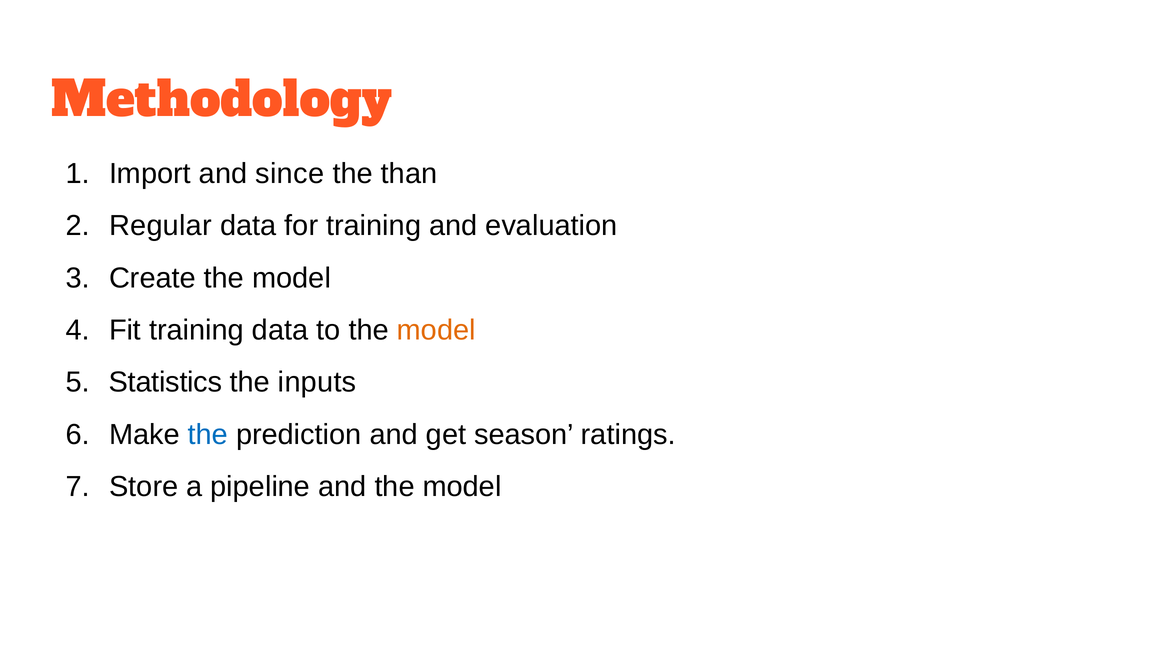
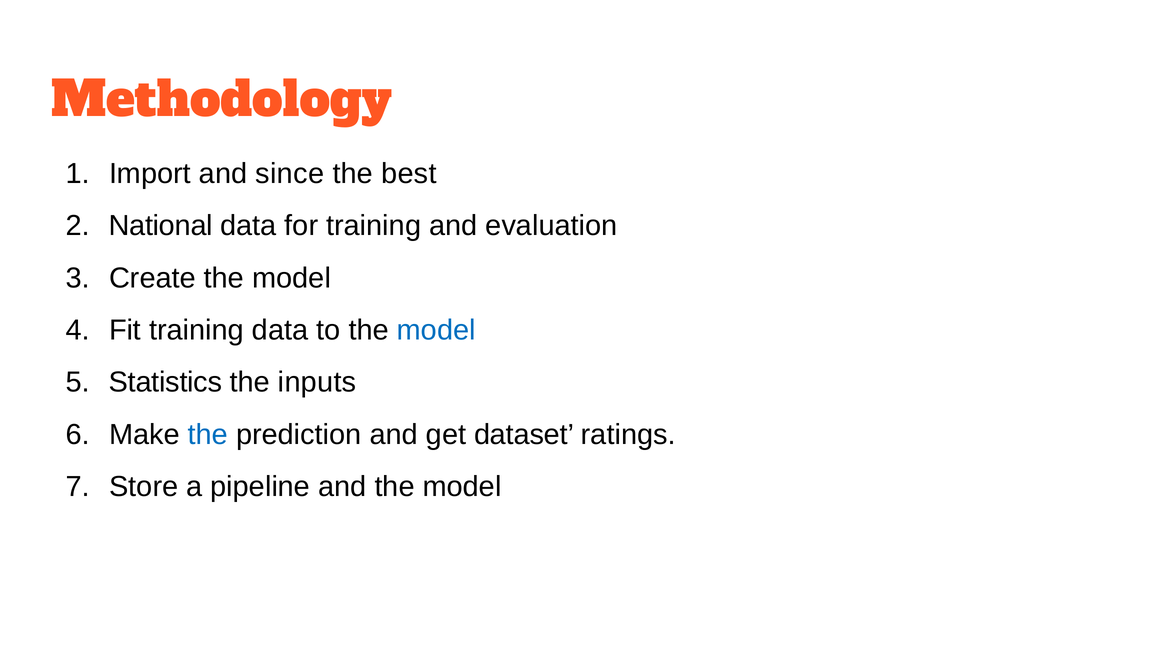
than: than -> best
Regular: Regular -> National
model at (436, 330) colour: orange -> blue
season: season -> dataset
